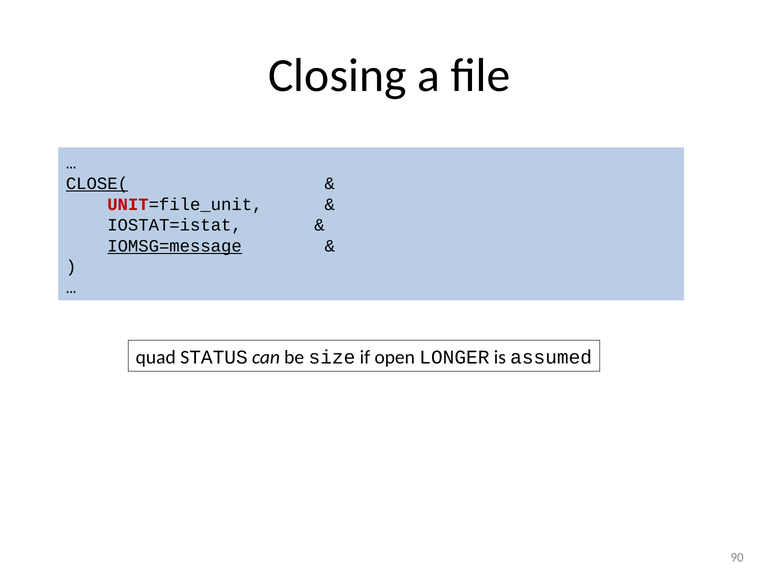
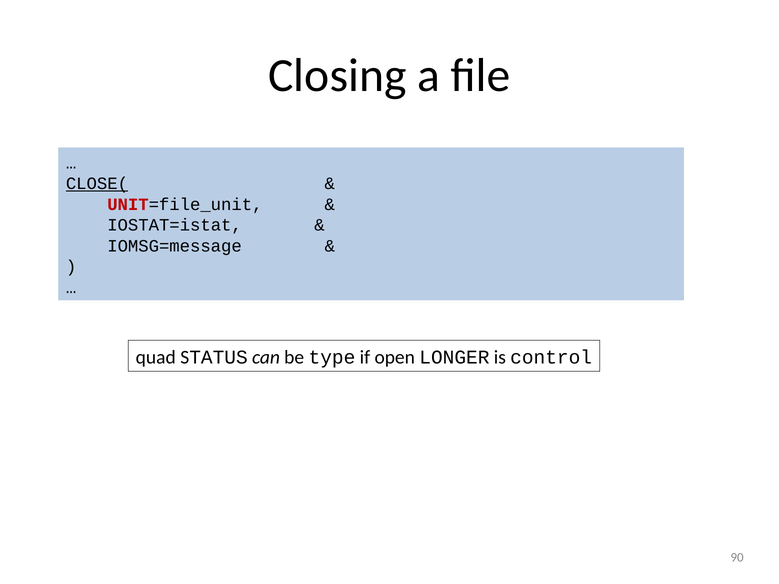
IOMSG=message underline: present -> none
size: size -> type
assumed: assumed -> control
